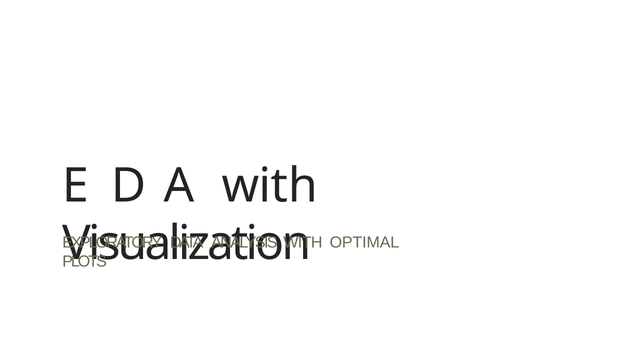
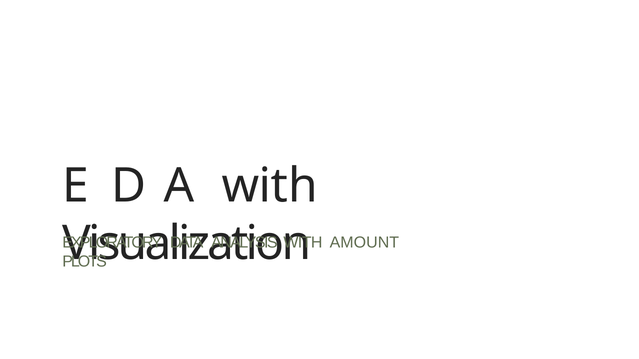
OPTIMAL: OPTIMAL -> AMOUNT
